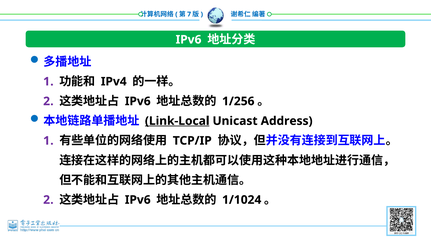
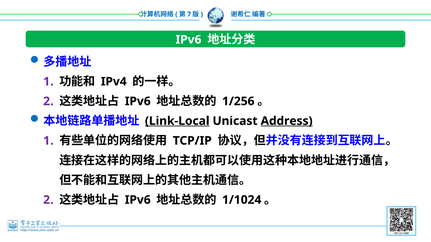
Address underline: none -> present
